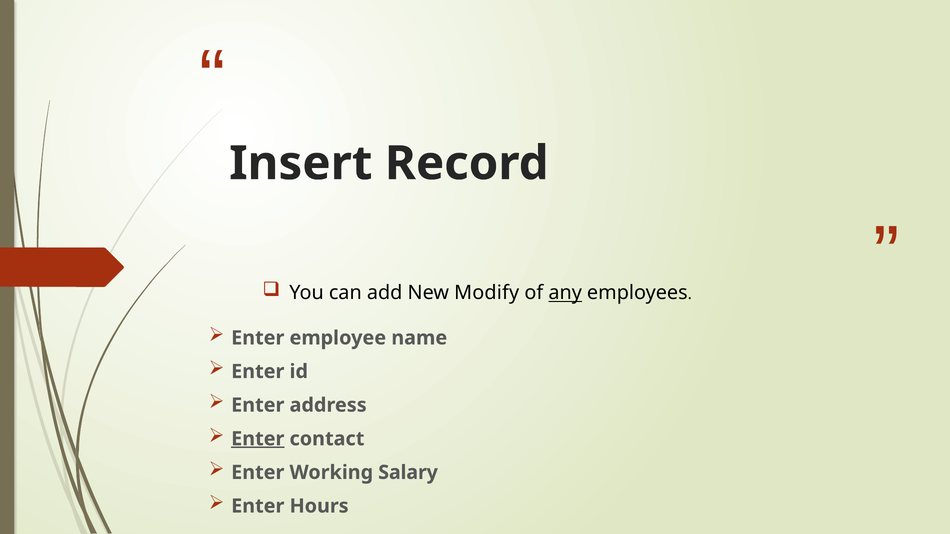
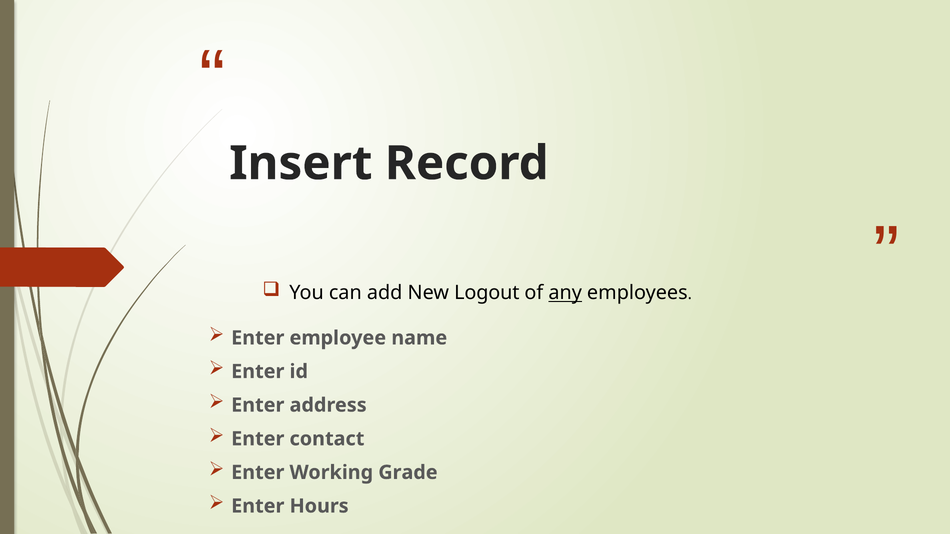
Modify: Modify -> Logout
Enter at (258, 439) underline: present -> none
Salary: Salary -> Grade
